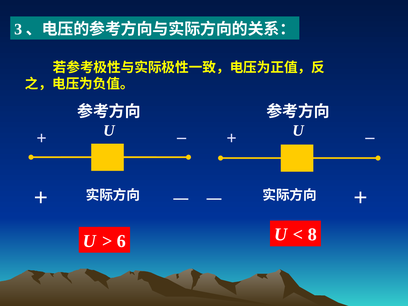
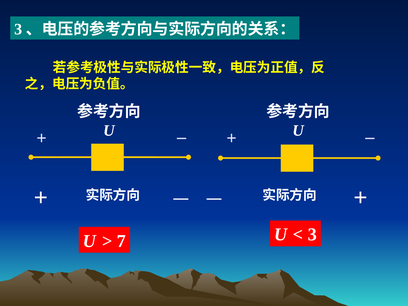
8 at (312, 235): 8 -> 3
6: 6 -> 7
